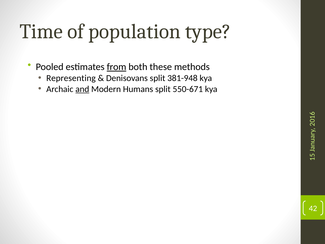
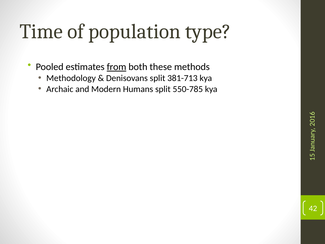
Representing: Representing -> Methodology
381-948: 381-948 -> 381-713
and underline: present -> none
550-671: 550-671 -> 550-785
